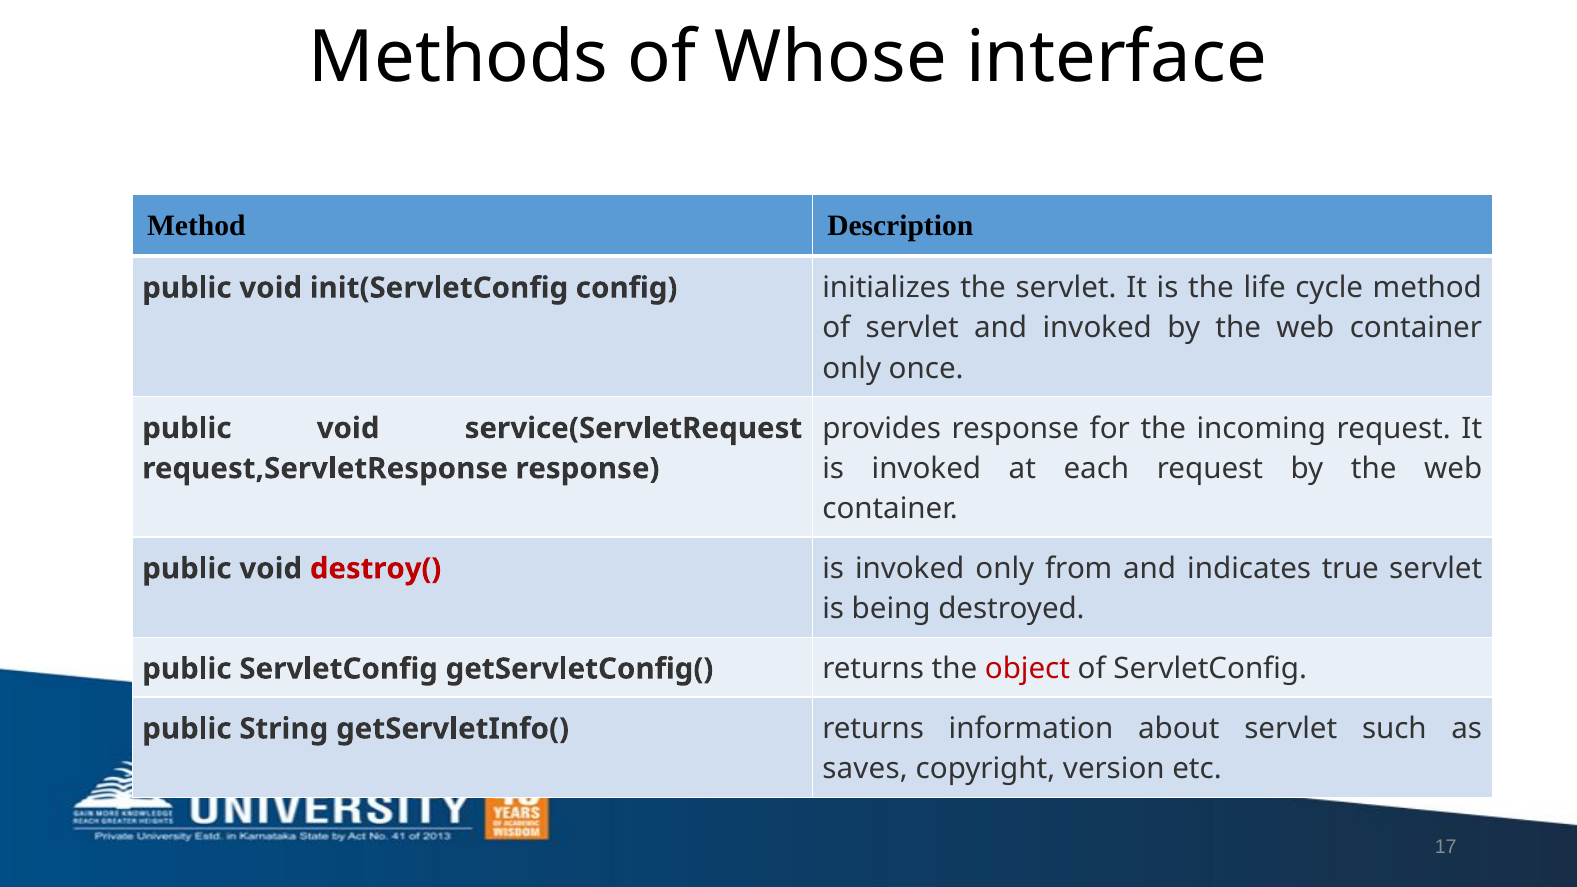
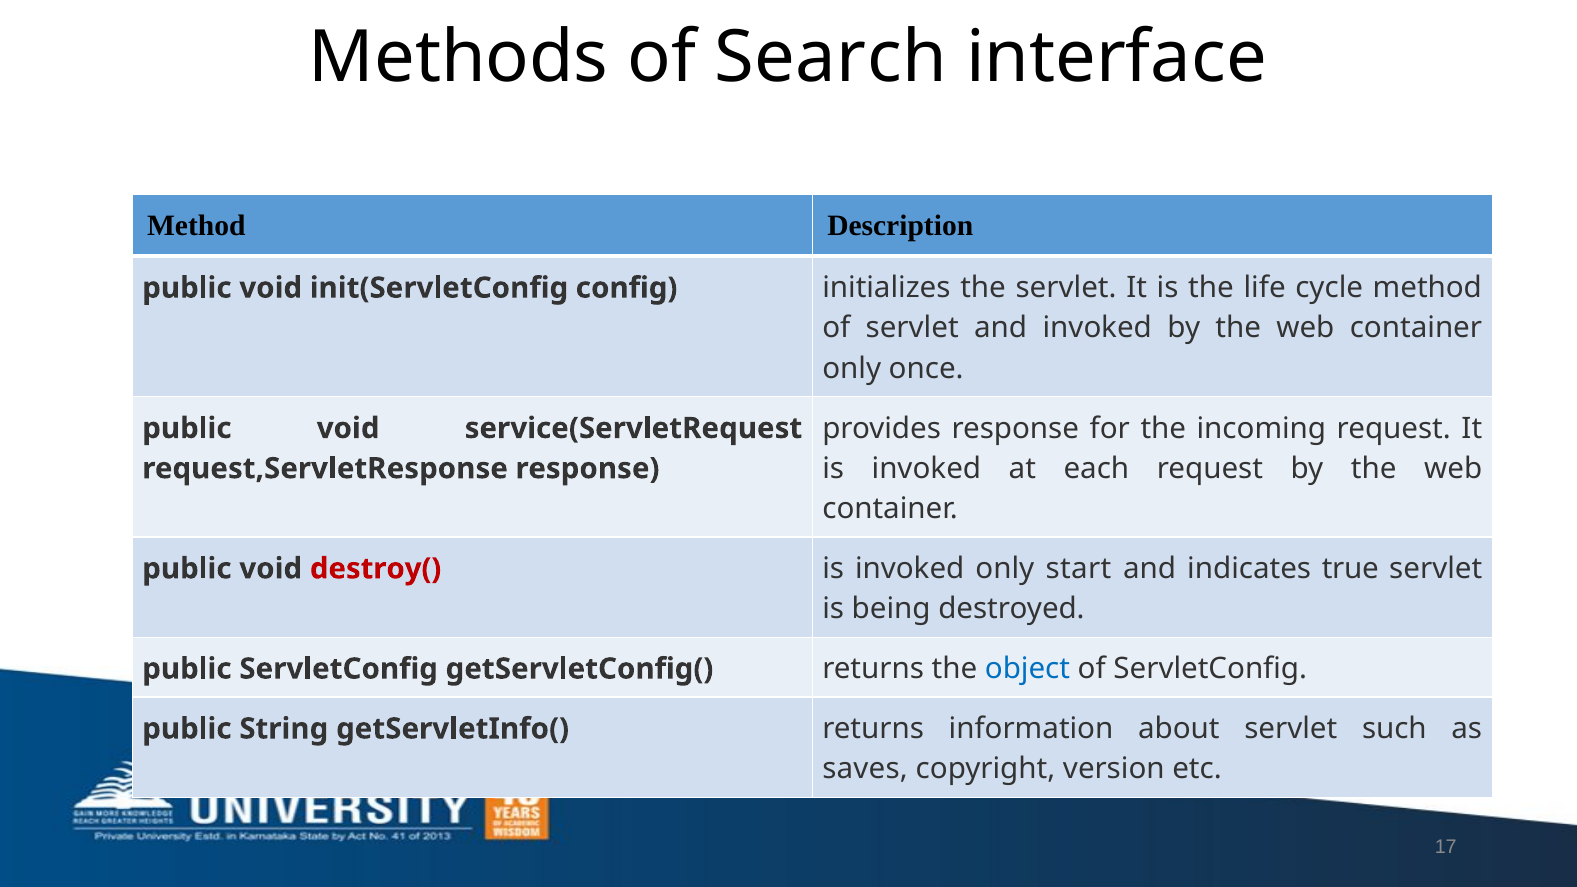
Whose: Whose -> Search
from: from -> start
object colour: red -> blue
